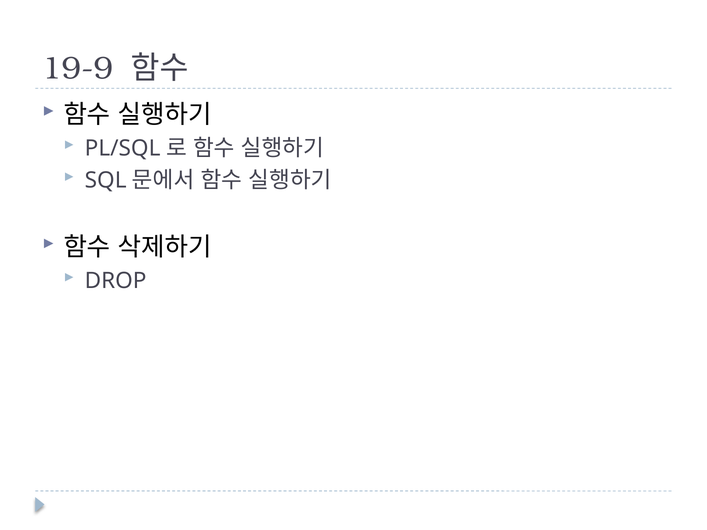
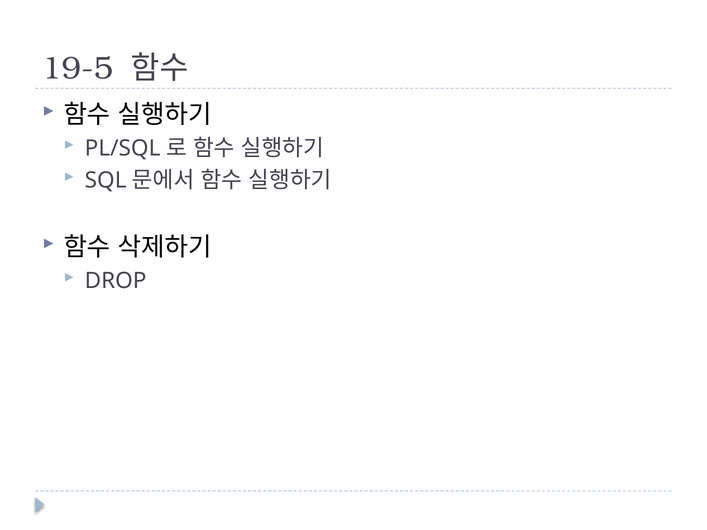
19-9: 19-9 -> 19-5
